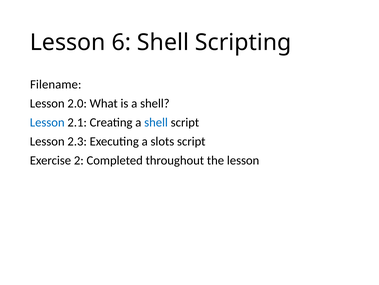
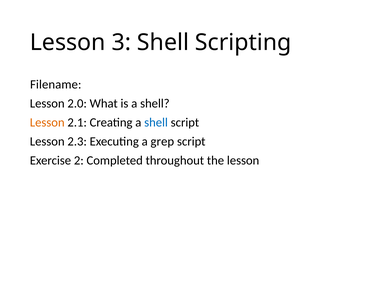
6: 6 -> 3
Lesson at (47, 122) colour: blue -> orange
slots: slots -> grep
